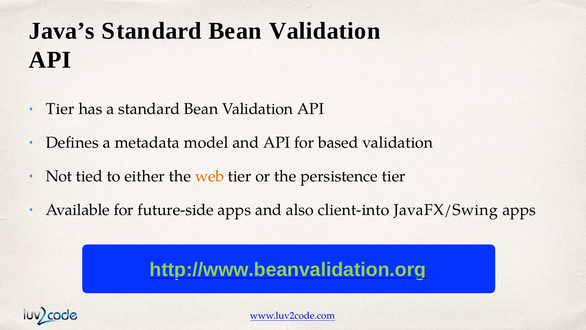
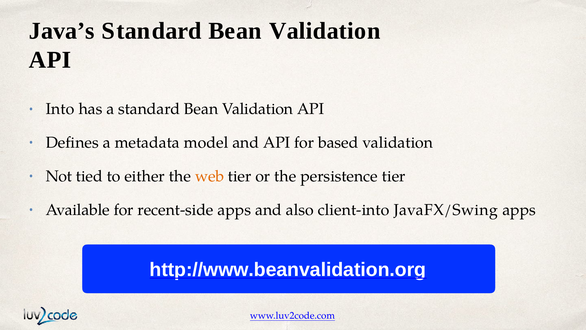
Tier at (60, 109): Tier -> Into
future-side: future-side -> recent-side
http://www.beanvalidation.org colour: light green -> white
